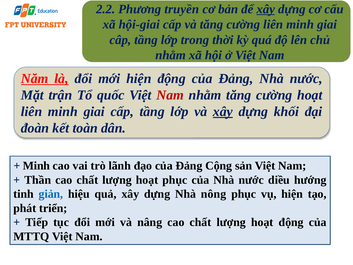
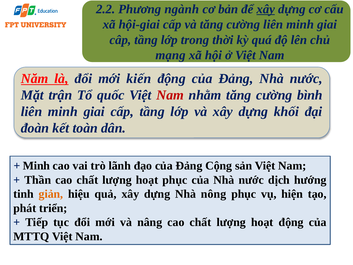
truyền: truyền -> ngành
nhằm at (171, 55): nhằm -> mạng
mới hiện: hiện -> kiến
cường hoạt: hoạt -> bình
xây at (223, 112) underline: present -> none
diều: diều -> dịch
giản colour: blue -> orange
